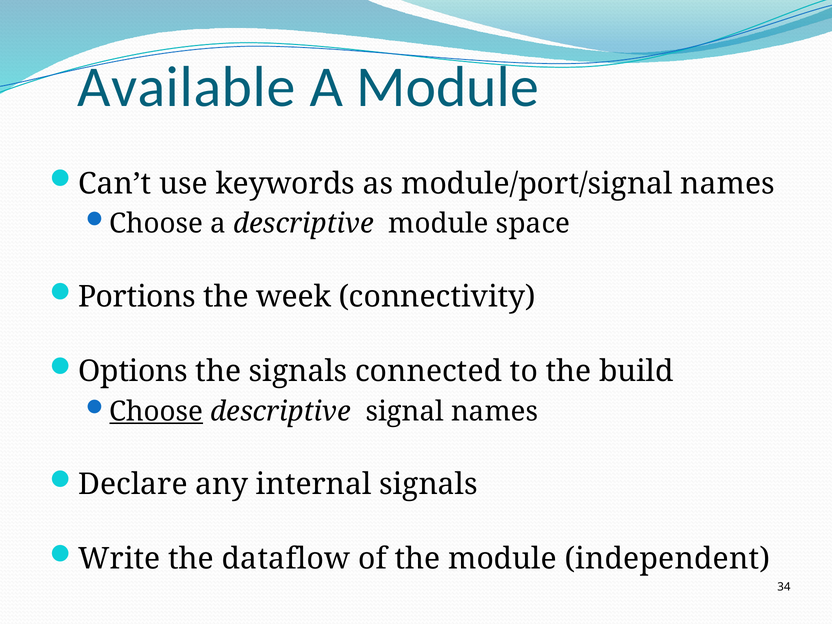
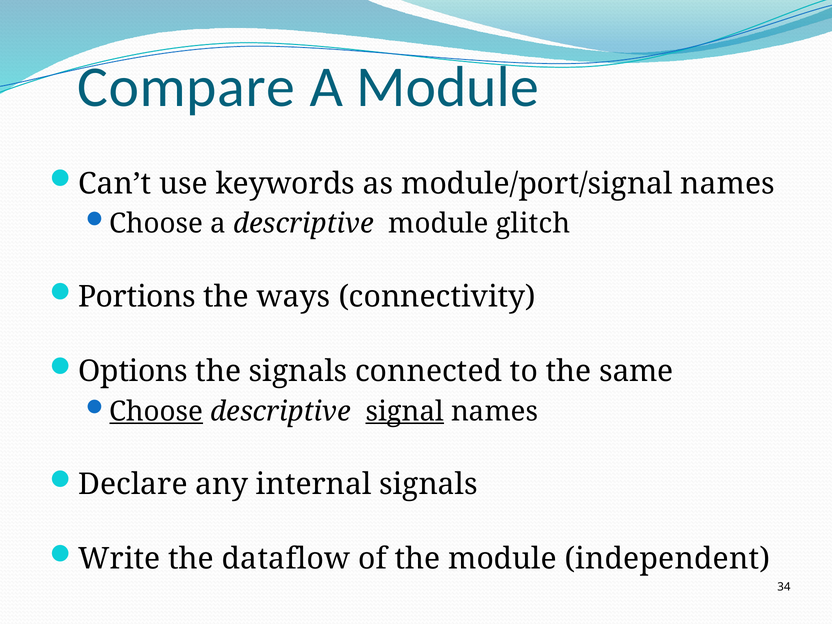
Available: Available -> Compare
space: space -> glitch
week: week -> ways
build: build -> same
signal underline: none -> present
